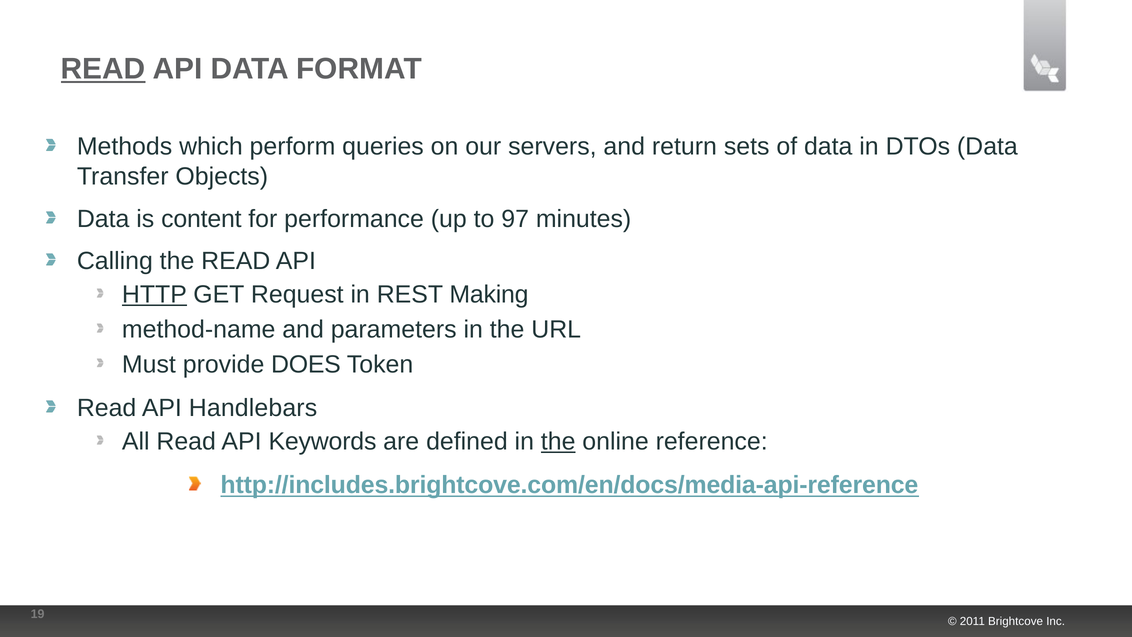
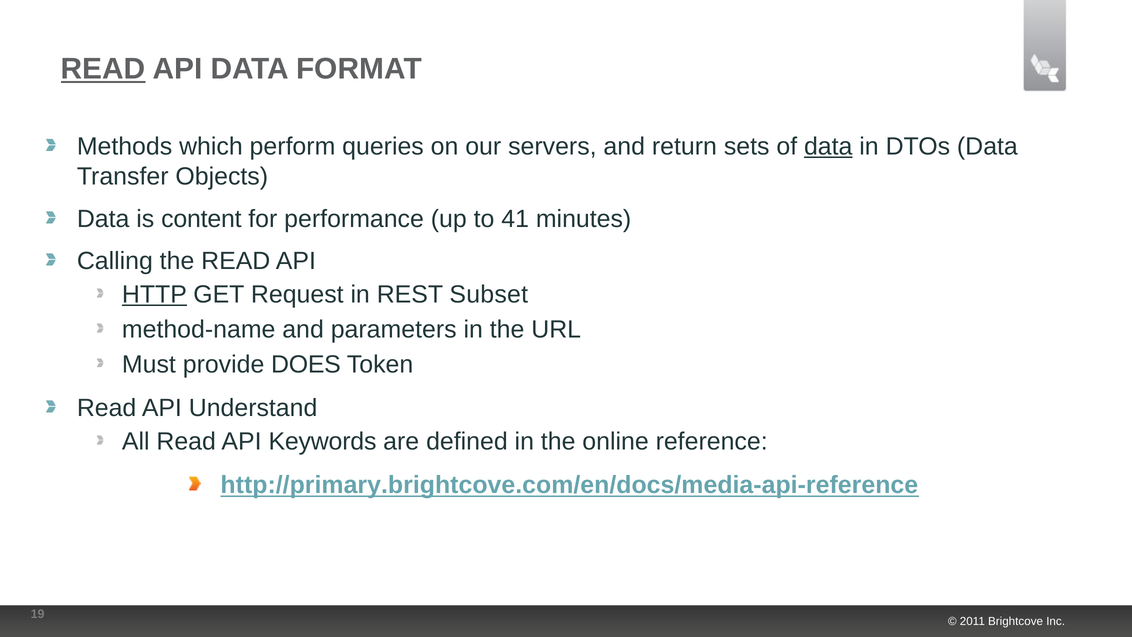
data at (828, 147) underline: none -> present
97: 97 -> 41
Making: Making -> Subset
Handlebars: Handlebars -> Understand
the at (558, 442) underline: present -> none
http://includes.brightcove.com/en/docs/media-api-reference: http://includes.brightcove.com/en/docs/media-api-reference -> http://primary.brightcove.com/en/docs/media-api-reference
